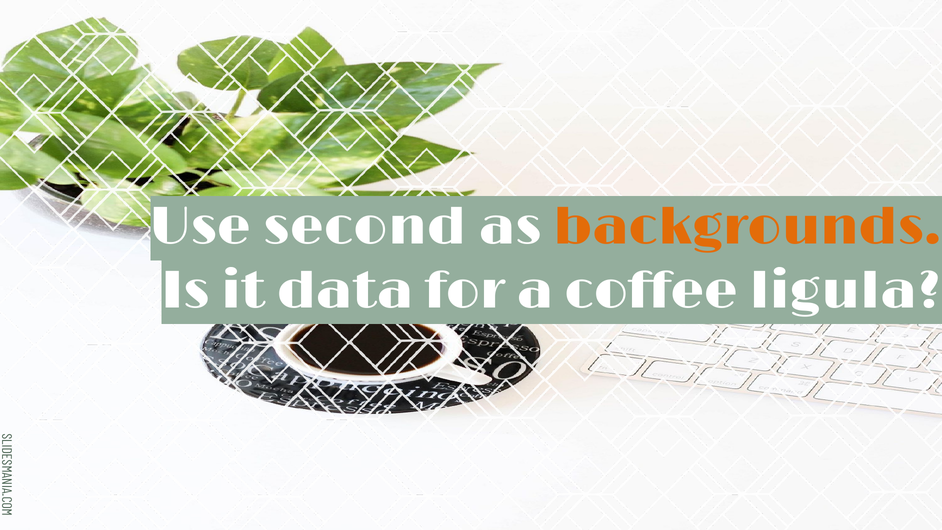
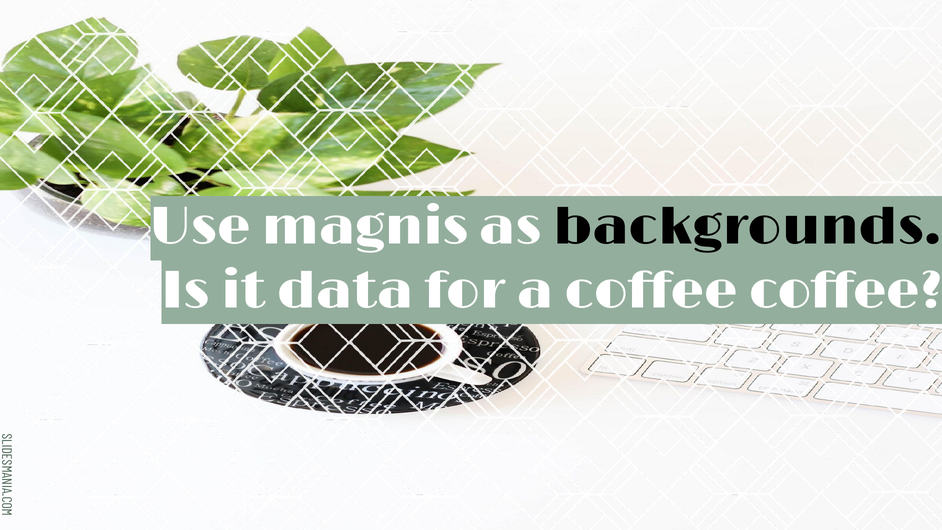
second: second -> magnis
backgrounds colour: orange -> black
coffee ligula: ligula -> coffee
